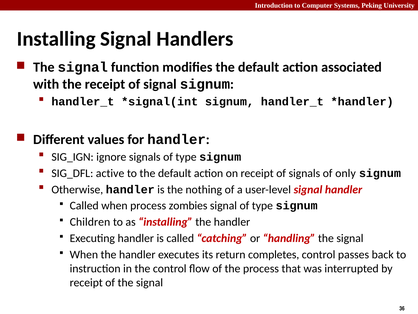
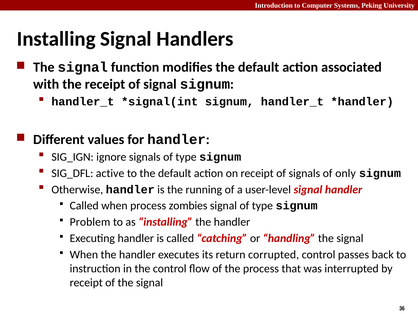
nothing: nothing -> running
Children: Children -> Problem
completes: completes -> corrupted
